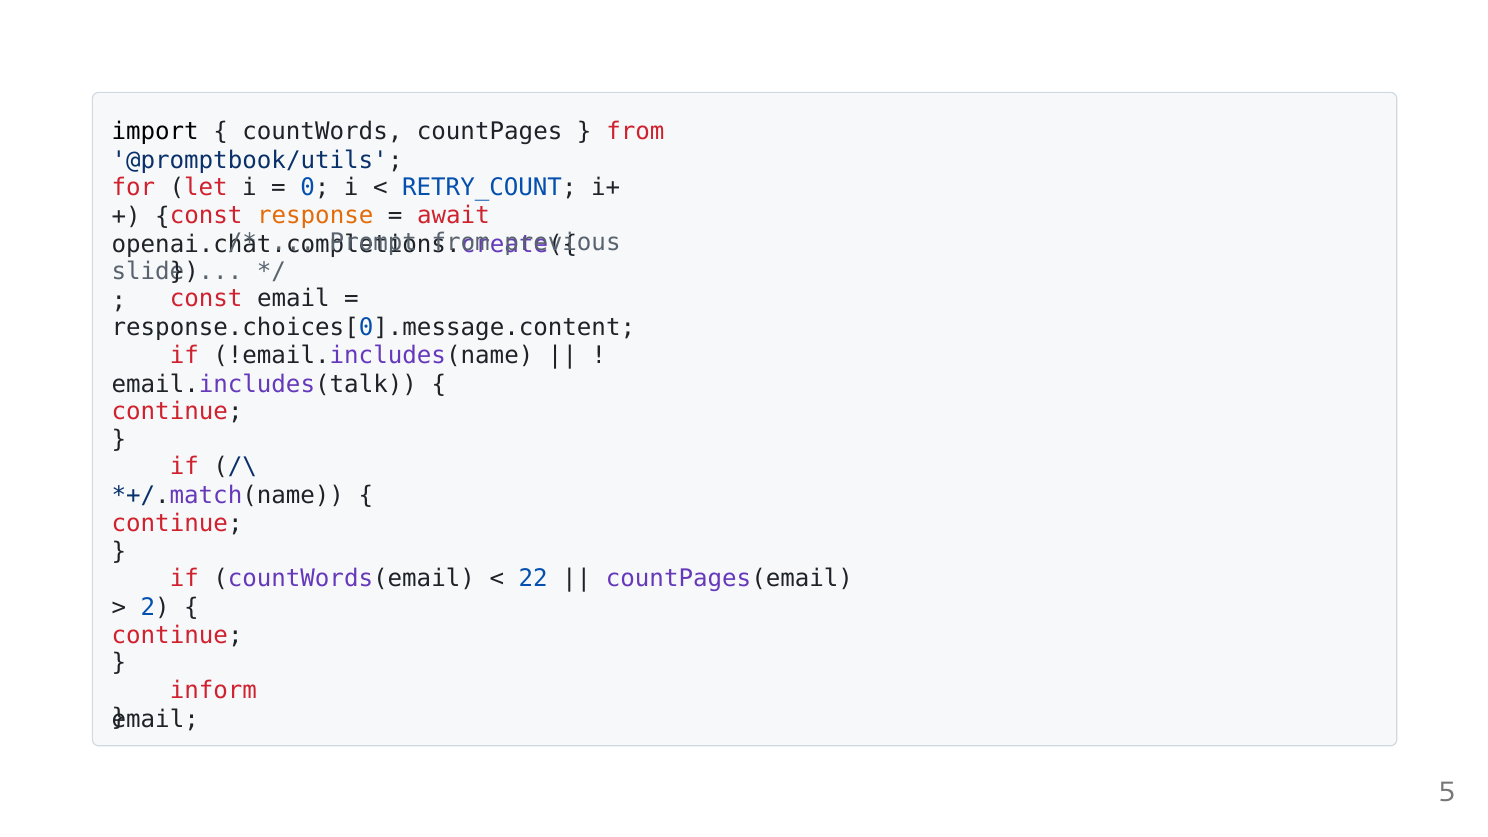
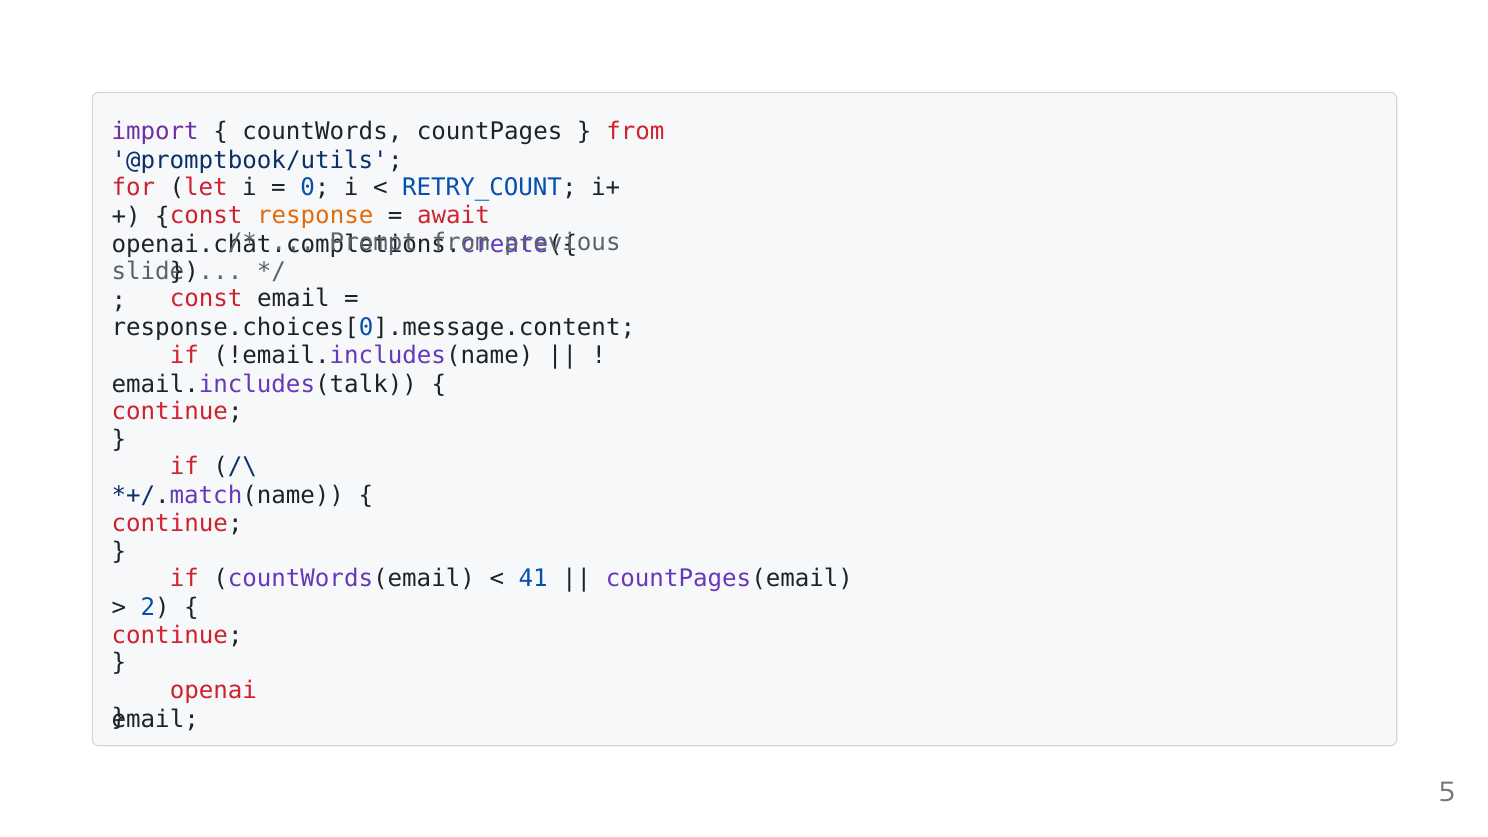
import colour: black -> purple
22: 22 -> 41
inform: inform -> openai
